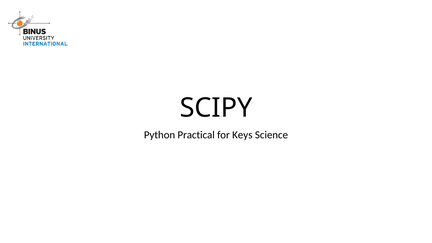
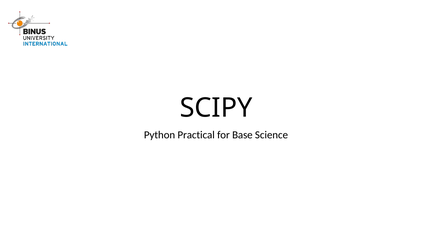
Keys: Keys -> Base
